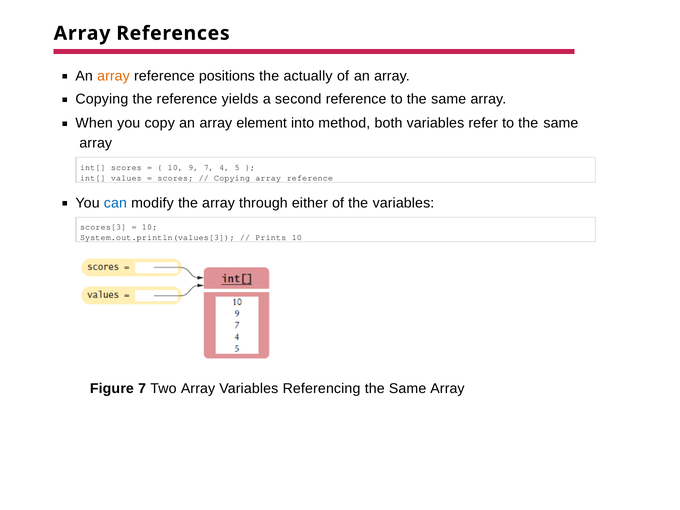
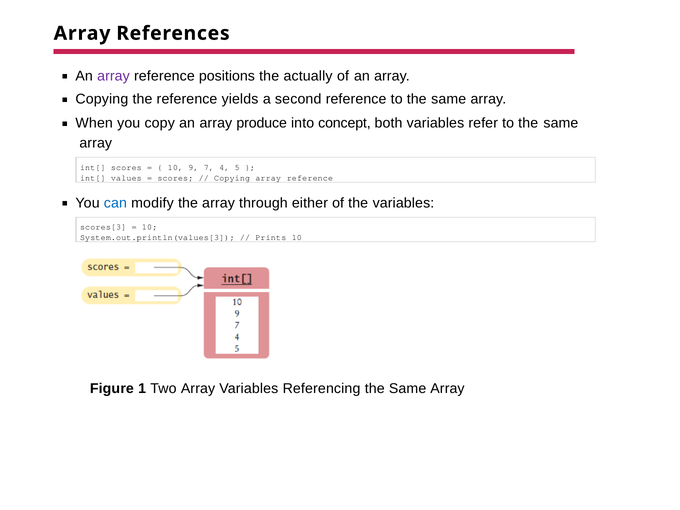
array at (113, 76) colour: orange -> purple
element: element -> produce
method: method -> concept
Figure 7: 7 -> 1
